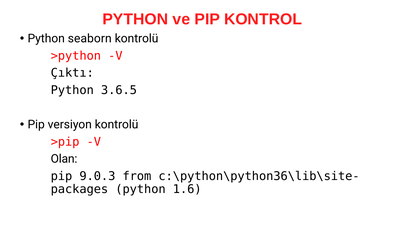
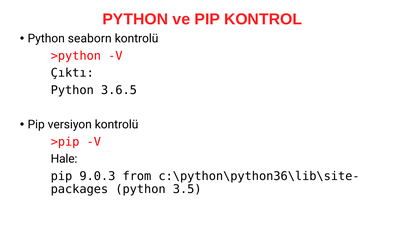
Olan: Olan -> Hale
1.6: 1.6 -> 3.5
